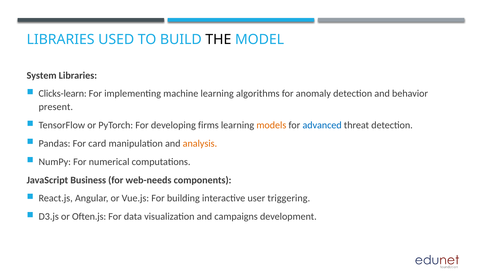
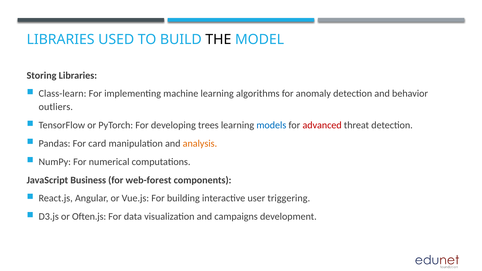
System: System -> Storing
Clicks-learn: Clicks-learn -> Class-learn
present: present -> outliers
firms: firms -> trees
models colour: orange -> blue
advanced colour: blue -> red
web-needs: web-needs -> web-forest
